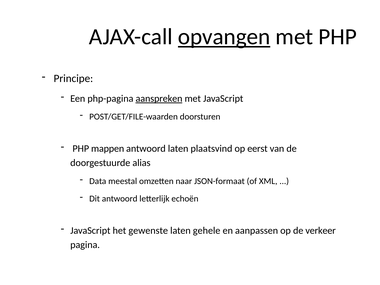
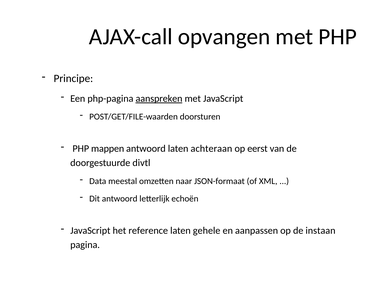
opvangen underline: present -> none
plaatsvind: plaatsvind -> achteraan
alias: alias -> divtl
gewenste: gewenste -> reference
verkeer: verkeer -> instaan
